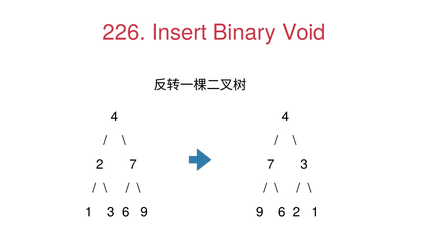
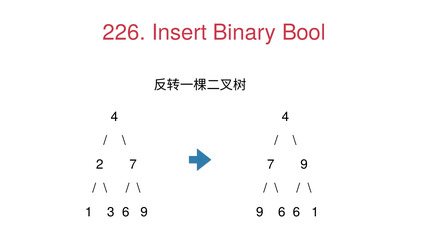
Void: Void -> Bool
7 3: 3 -> 9
6 2: 2 -> 6
